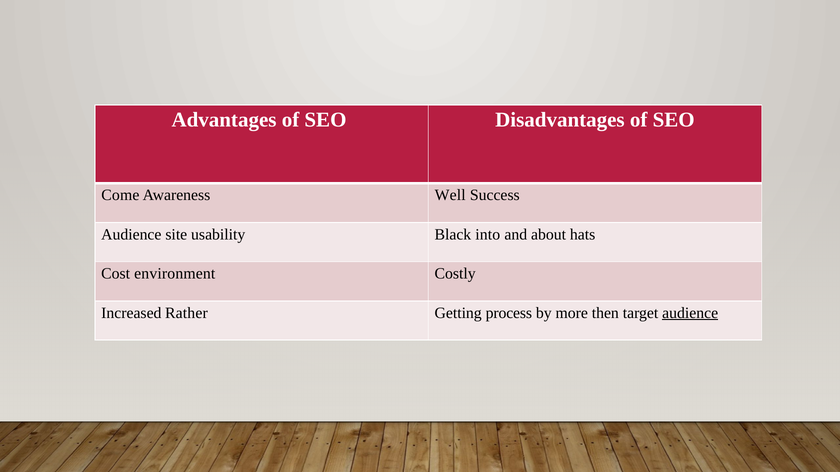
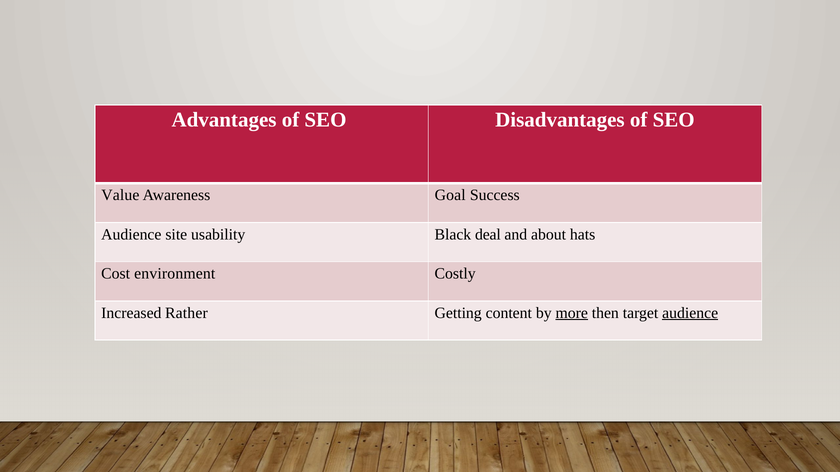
Come: Come -> Value
Well: Well -> Goal
into: into -> deal
process: process -> content
more underline: none -> present
